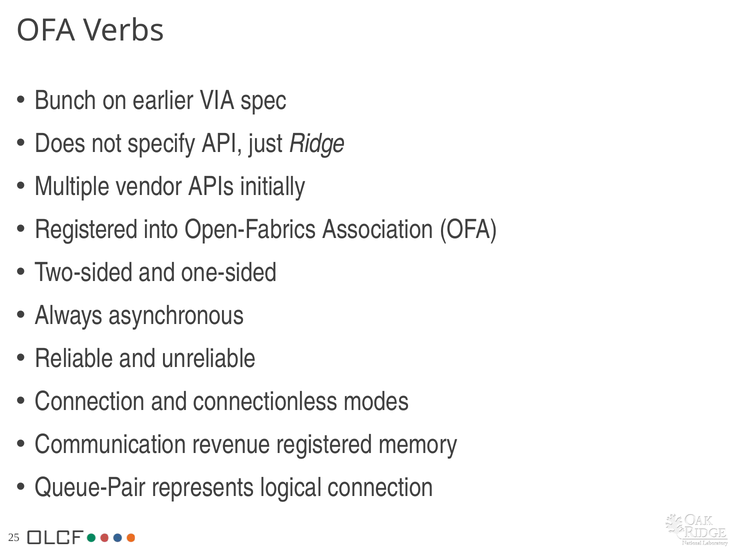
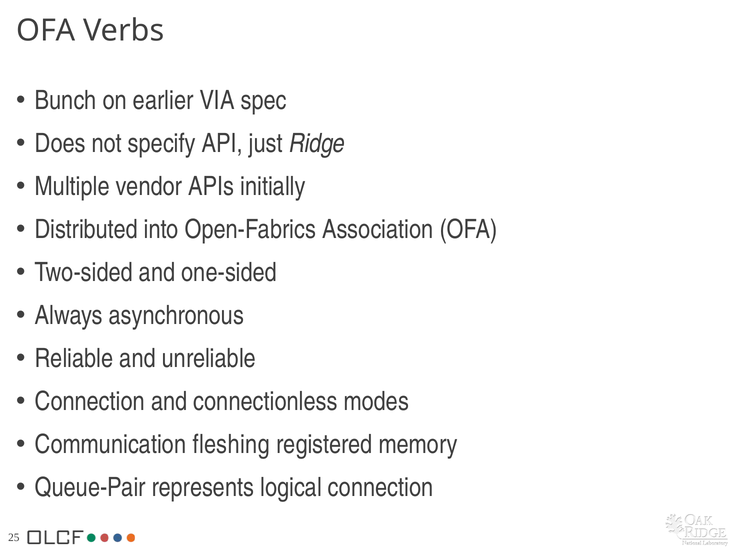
Registered at (86, 230): Registered -> Distributed
revenue: revenue -> fleshing
